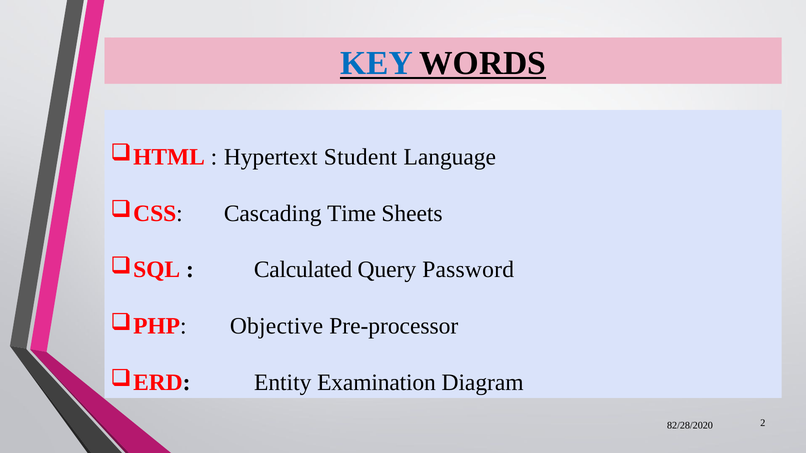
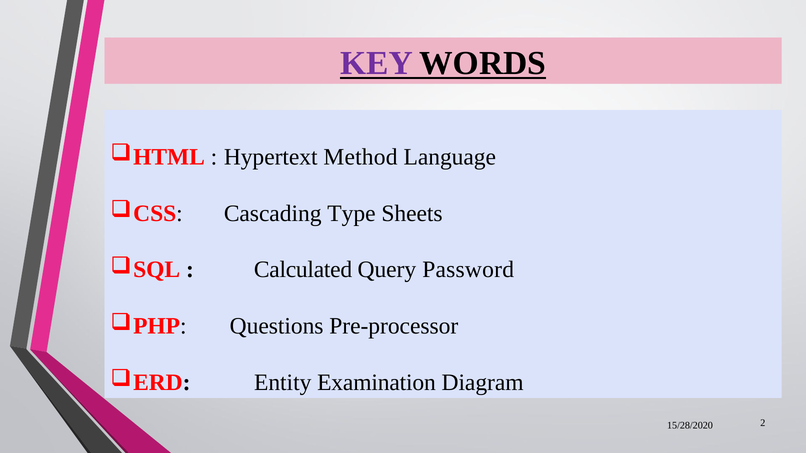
KEY colour: blue -> purple
Student: Student -> Method
Time: Time -> Type
Objective: Objective -> Questions
82/28/2020: 82/28/2020 -> 15/28/2020
